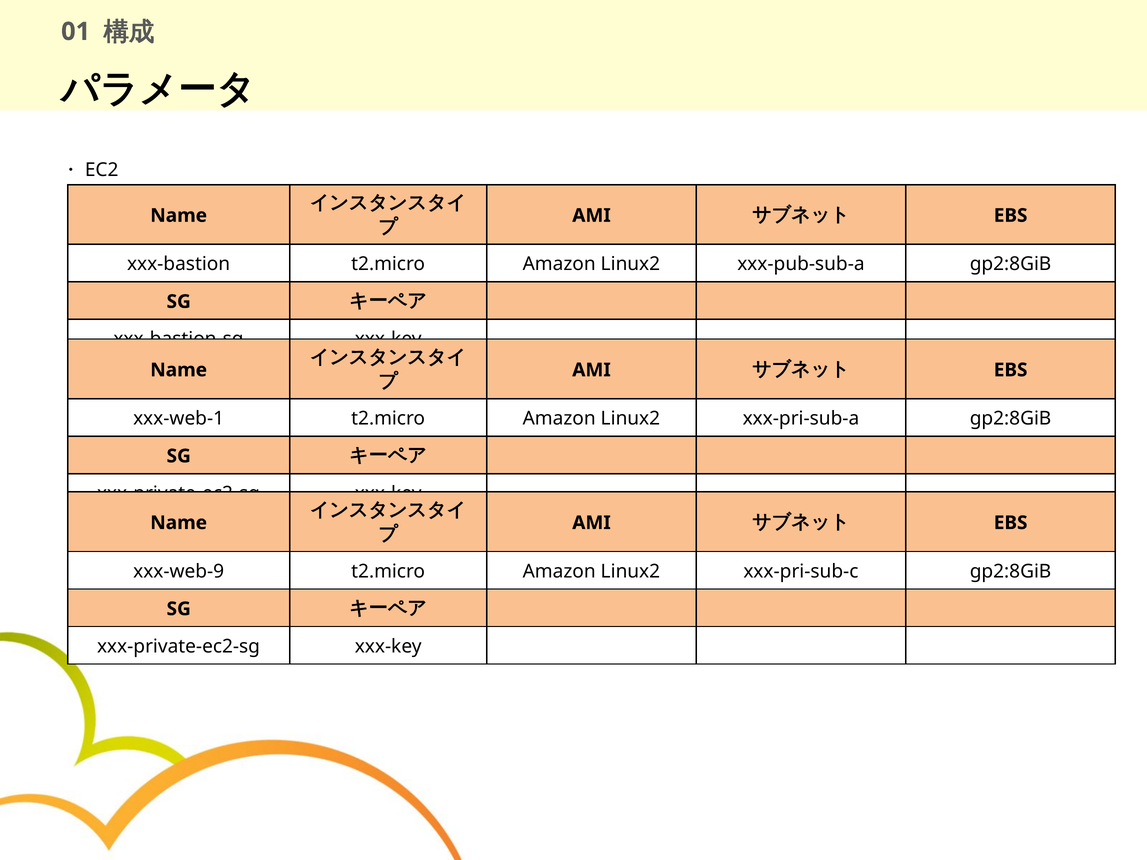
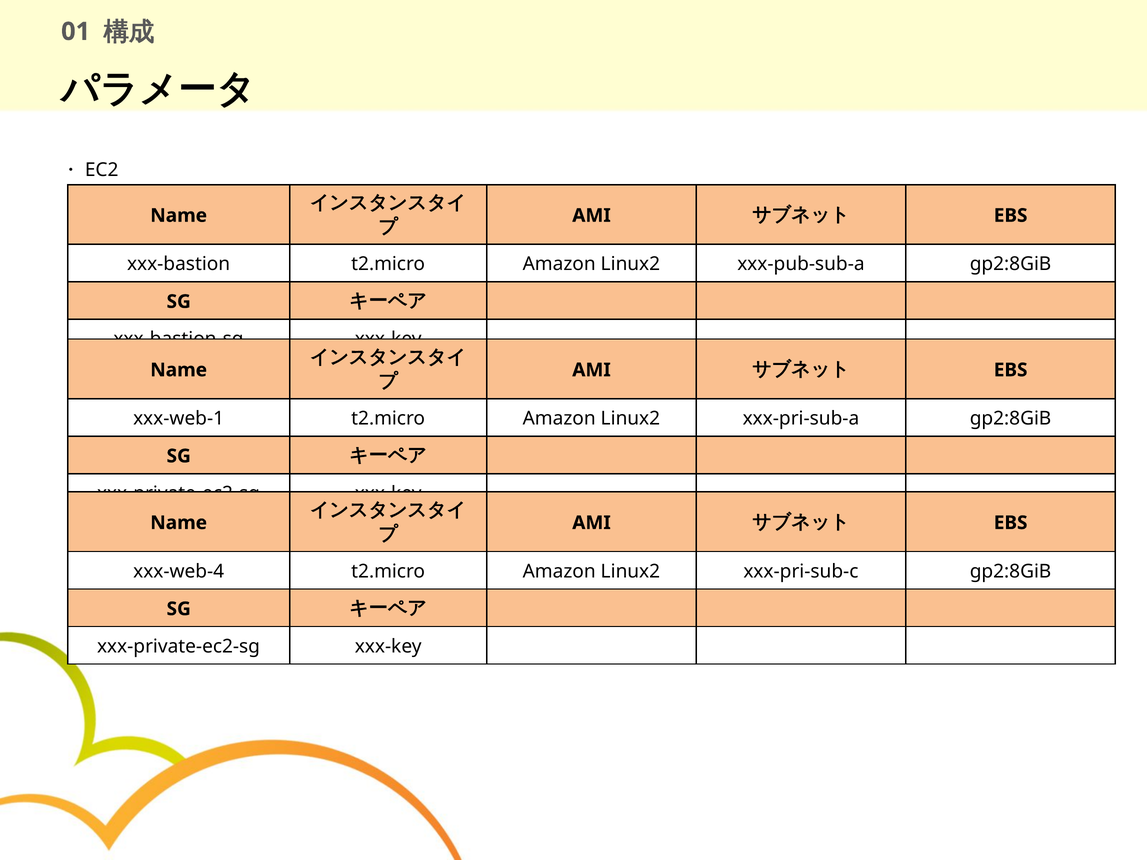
xxx-web-9: xxx-web-9 -> xxx-web-4
